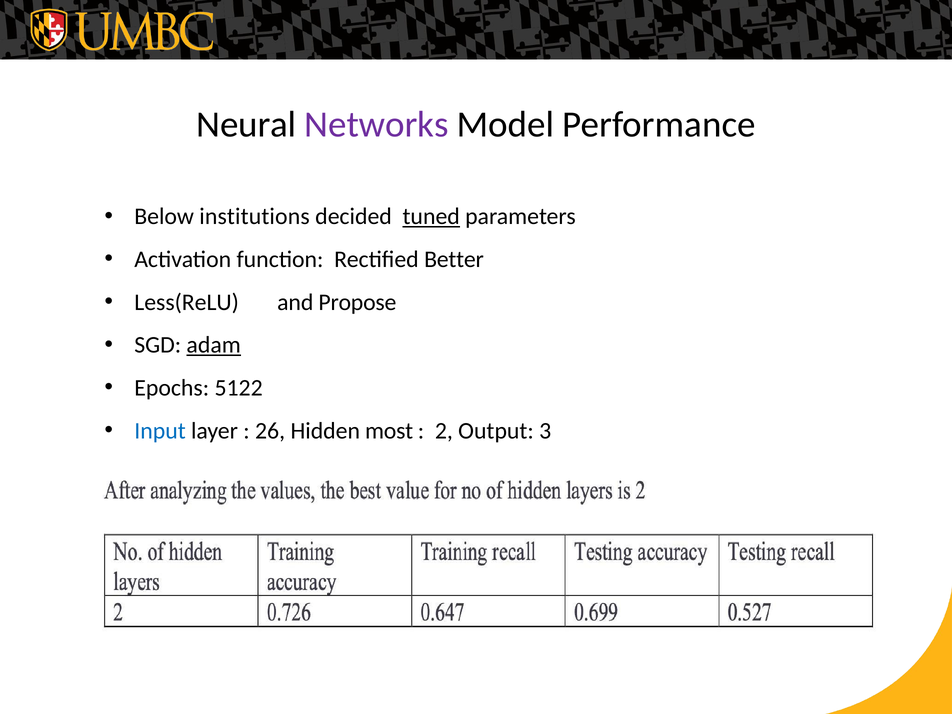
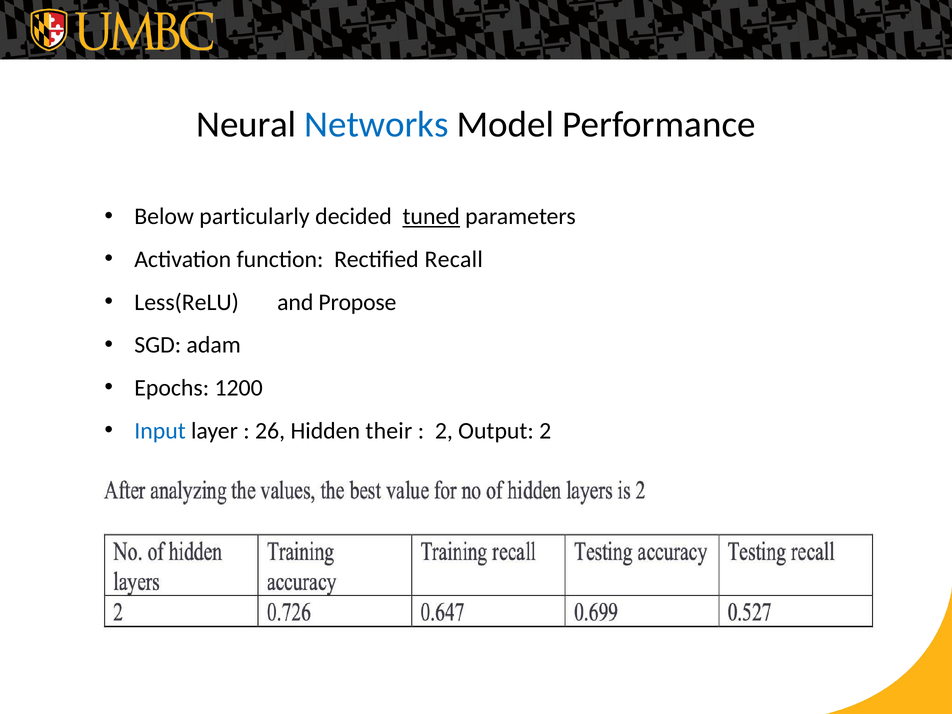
Networks colour: purple -> blue
institutions: institutions -> particularly
Better: Better -> Recall
adam underline: present -> none
5122: 5122 -> 1200
most: most -> their
Output 3: 3 -> 2
